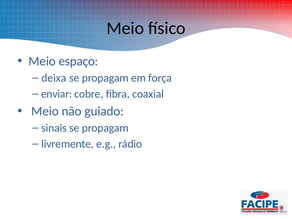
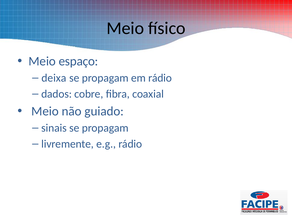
em força: força -> rádio
enviar: enviar -> dados
